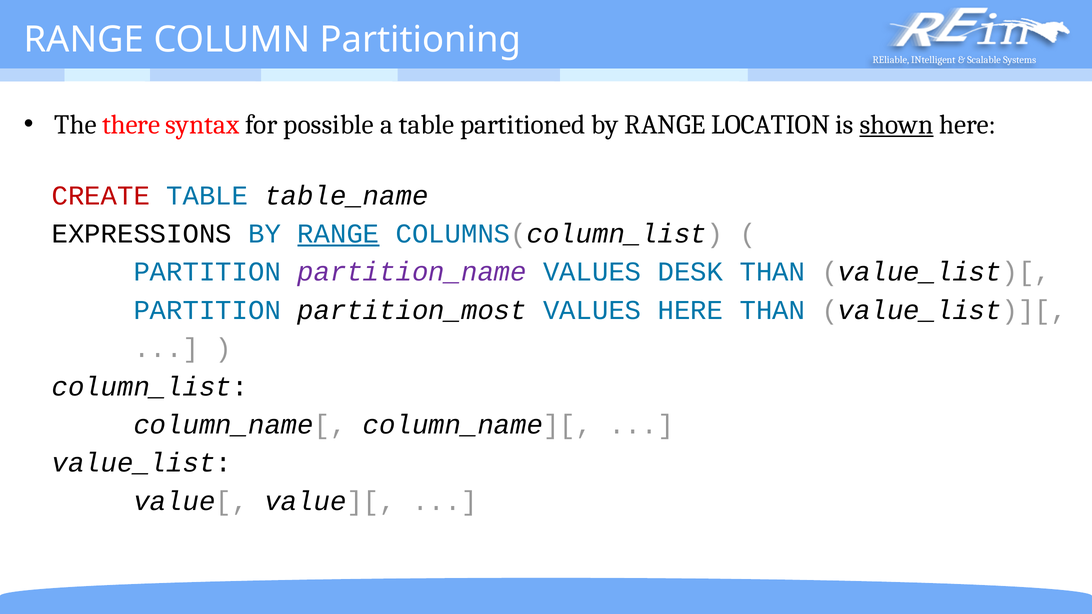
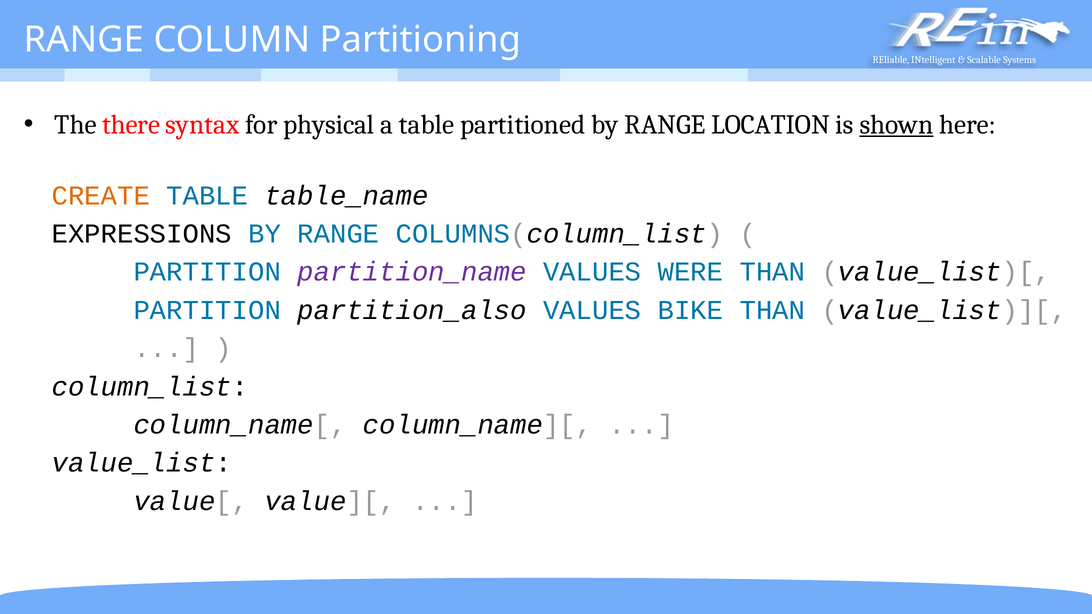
possible: possible -> physical
CREATE colour: red -> orange
RANGE at (338, 234) underline: present -> none
DESK: DESK -> WERE
partition_most: partition_most -> partition_also
VALUES HERE: HERE -> BIKE
